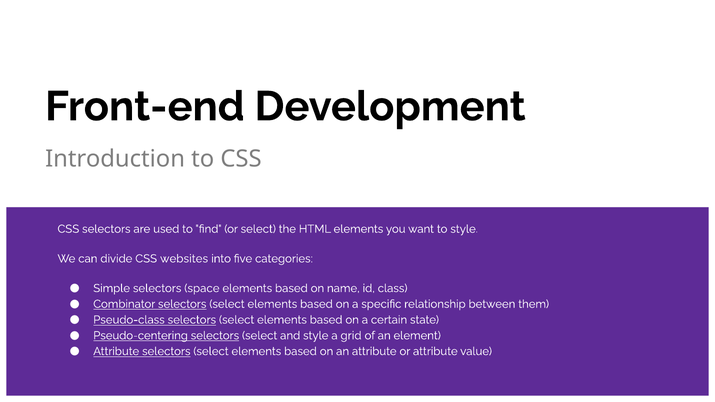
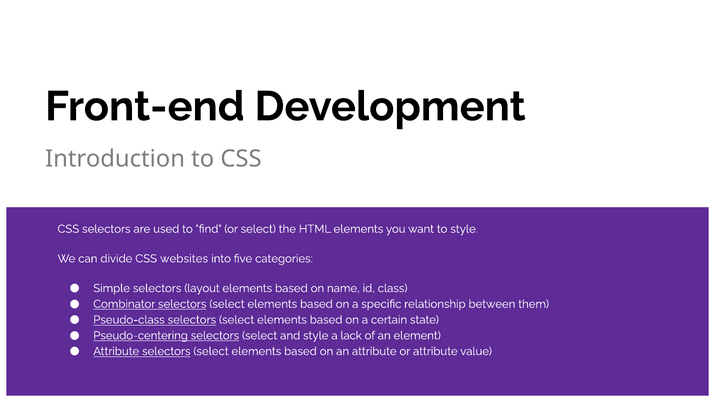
space: space -> layout
grid: grid -> lack
